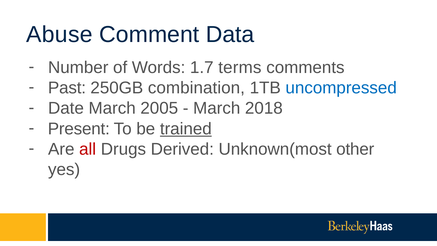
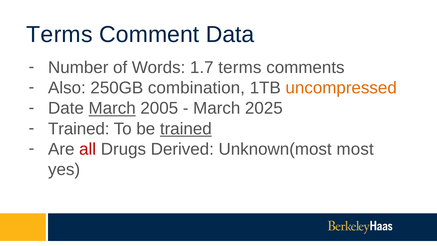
Abuse at (59, 35): Abuse -> Terms
Past: Past -> Also
uncompressed colour: blue -> orange
March at (112, 108) underline: none -> present
2018: 2018 -> 2025
Present at (79, 129): Present -> Trained
other: other -> most
